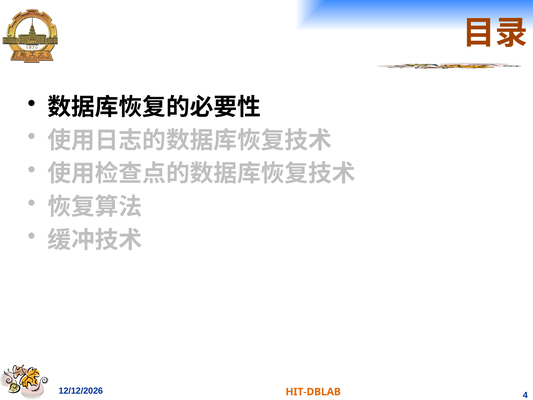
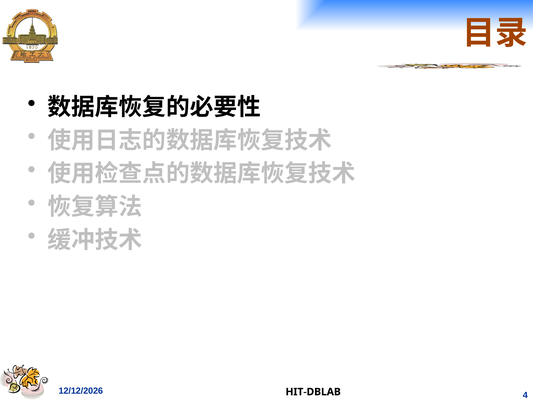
HIT-DBLAB colour: orange -> black
